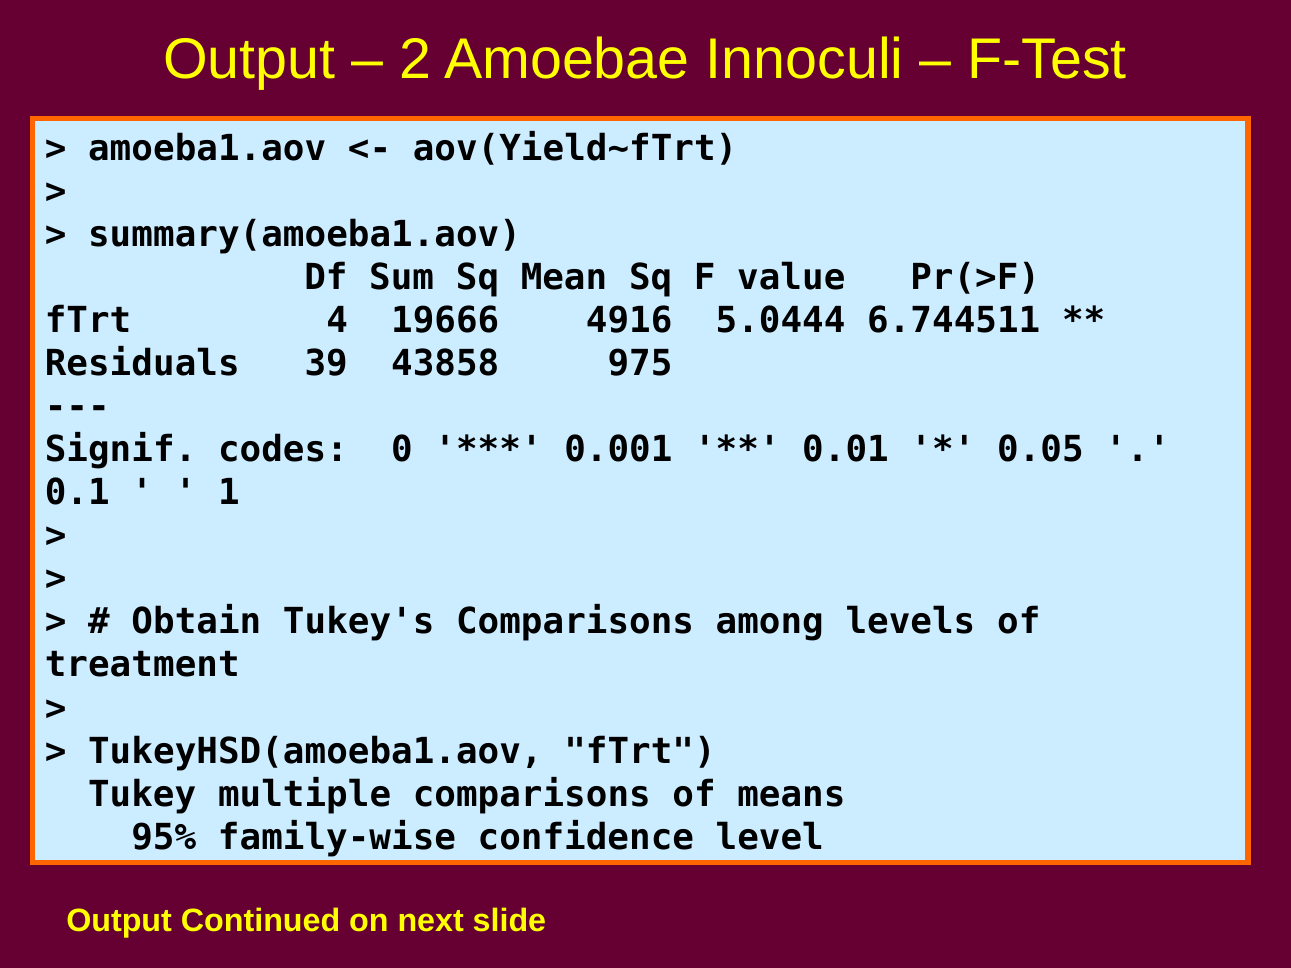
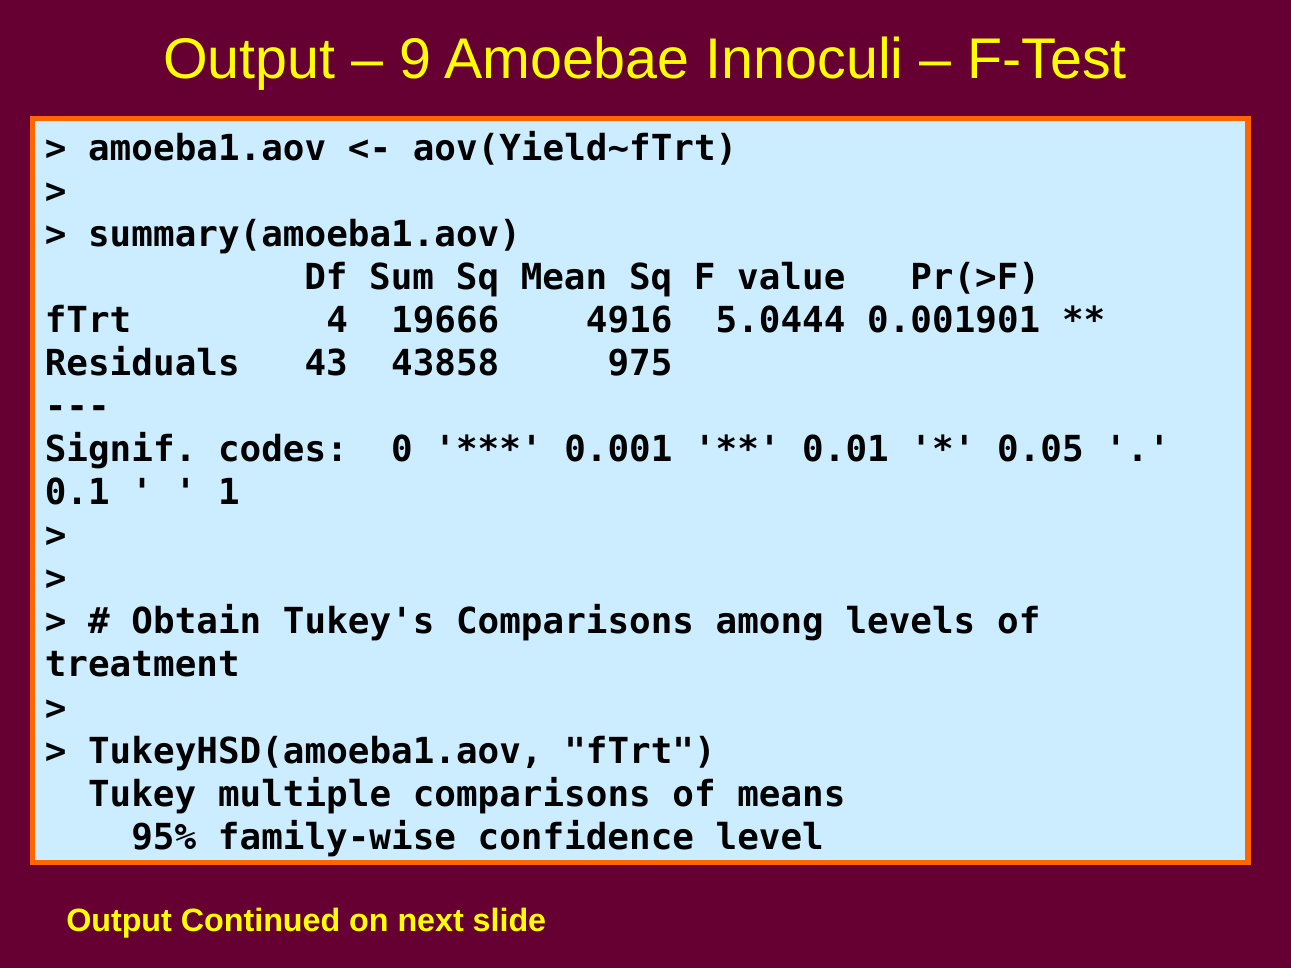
2: 2 -> 9
6.744511: 6.744511 -> 0.001901
39: 39 -> 43
